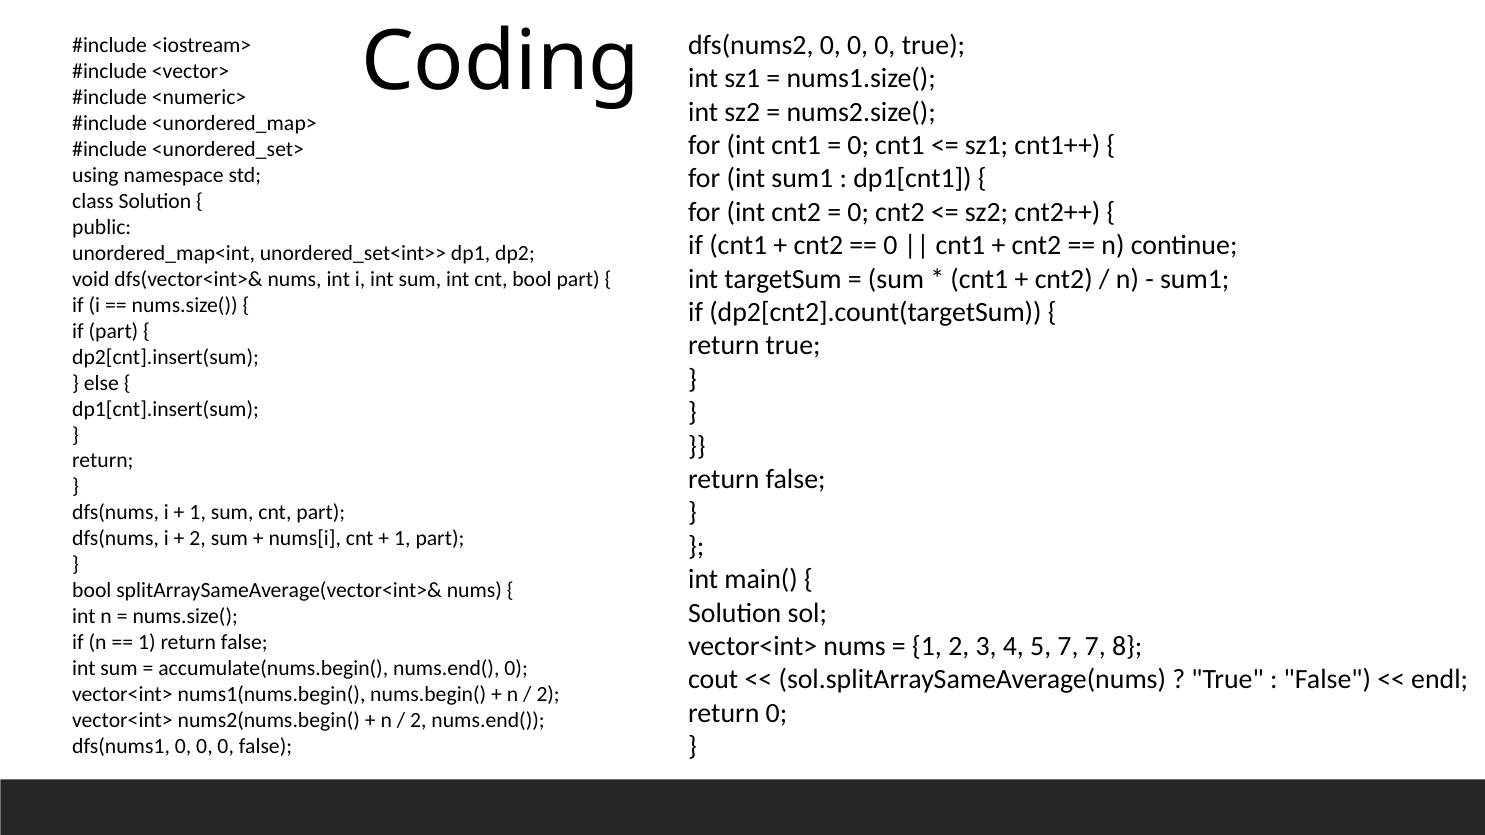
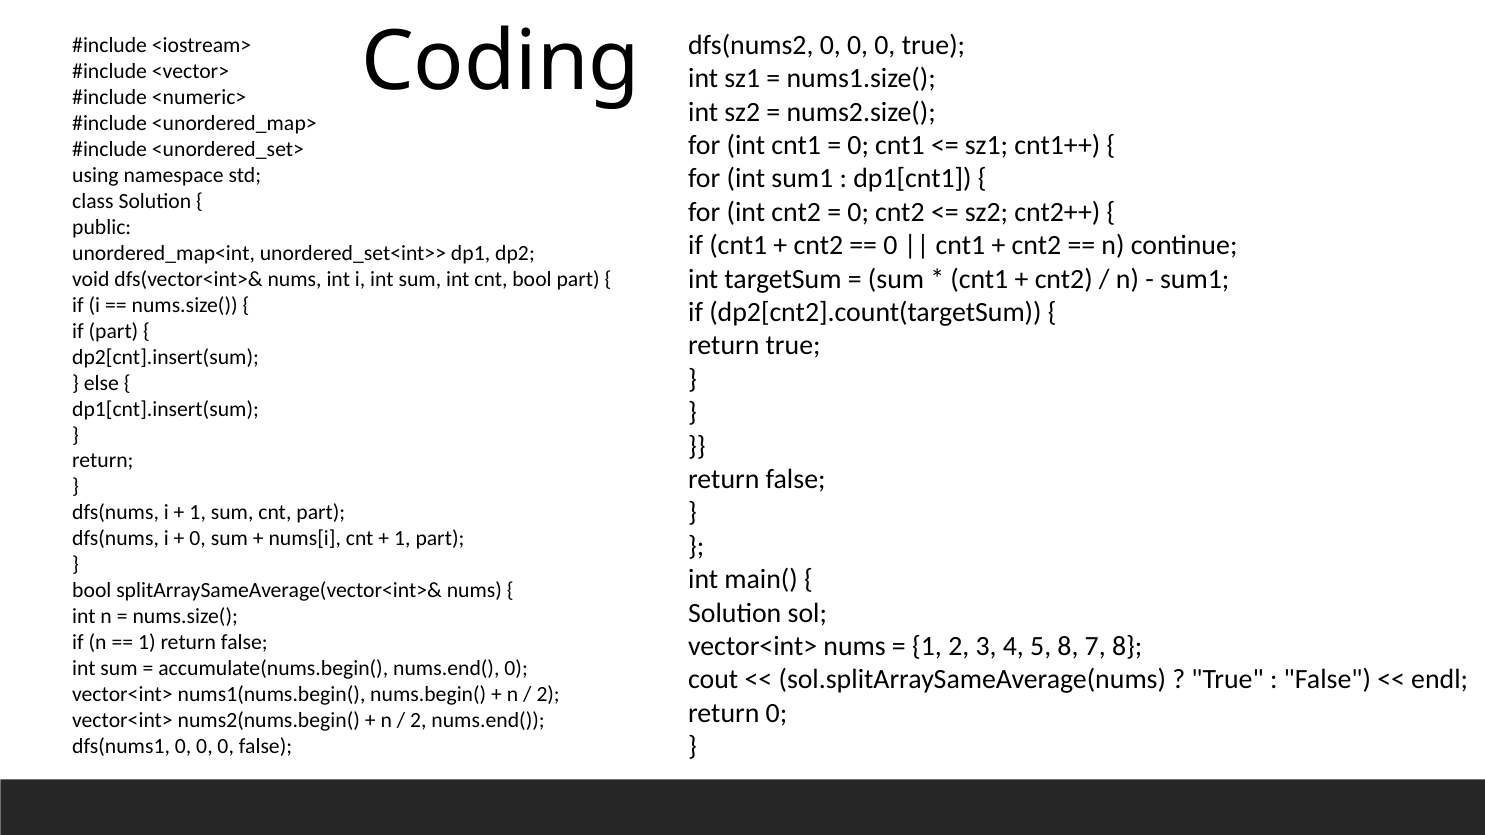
2 at (198, 539): 2 -> 0
5 7: 7 -> 8
